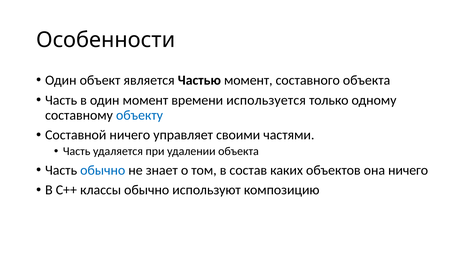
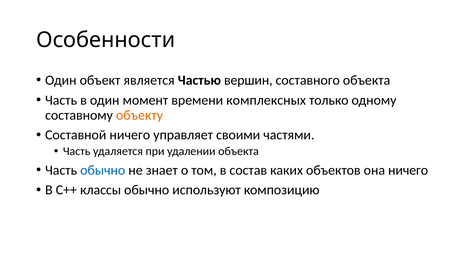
Частью момент: момент -> вершин
используется: используется -> комплексных
объекту colour: blue -> orange
